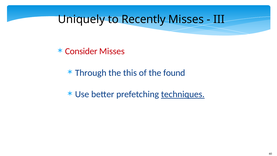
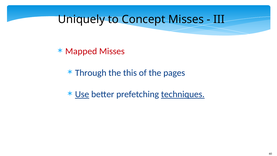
Recently: Recently -> Concept
Consider: Consider -> Mapped
found: found -> pages
Use underline: none -> present
